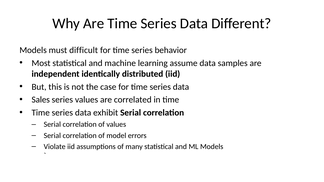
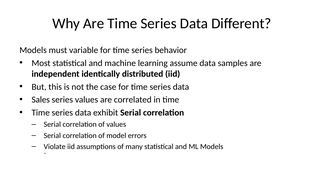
difficult: difficult -> variable
